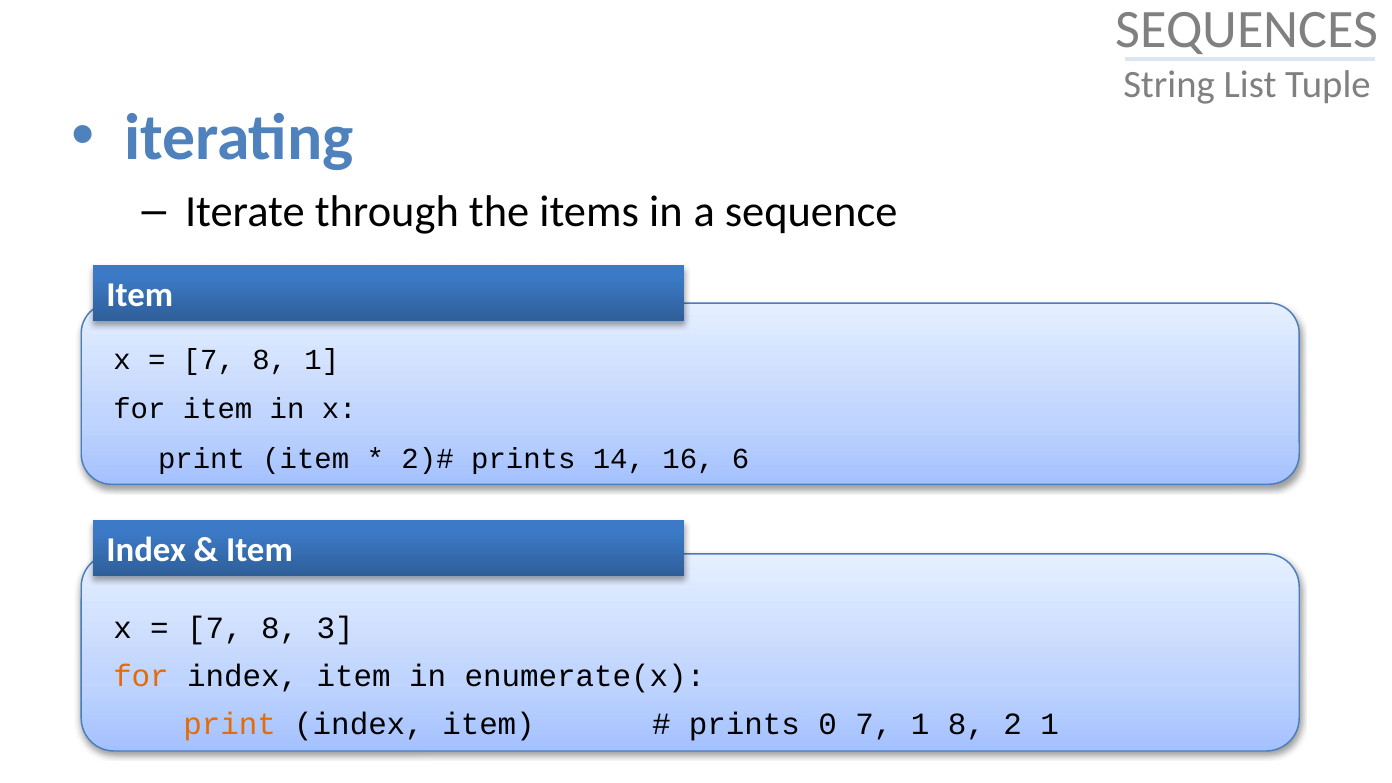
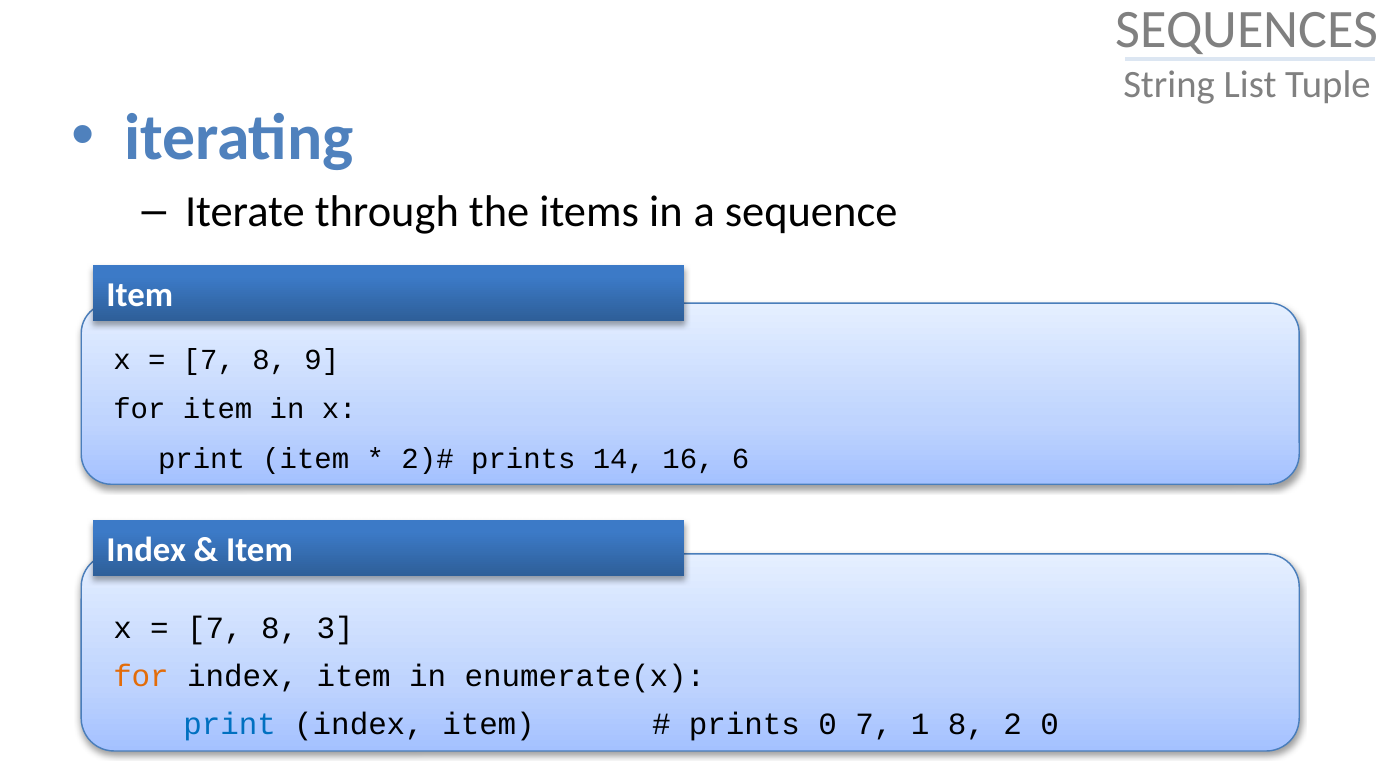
8 1: 1 -> 9
print at (230, 724) colour: orange -> blue
2 1: 1 -> 0
